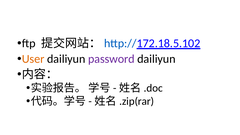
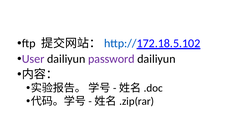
User colour: orange -> purple
